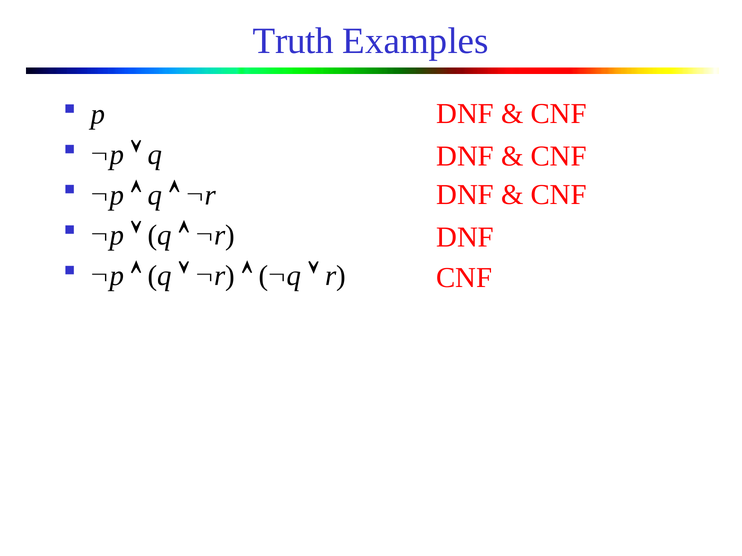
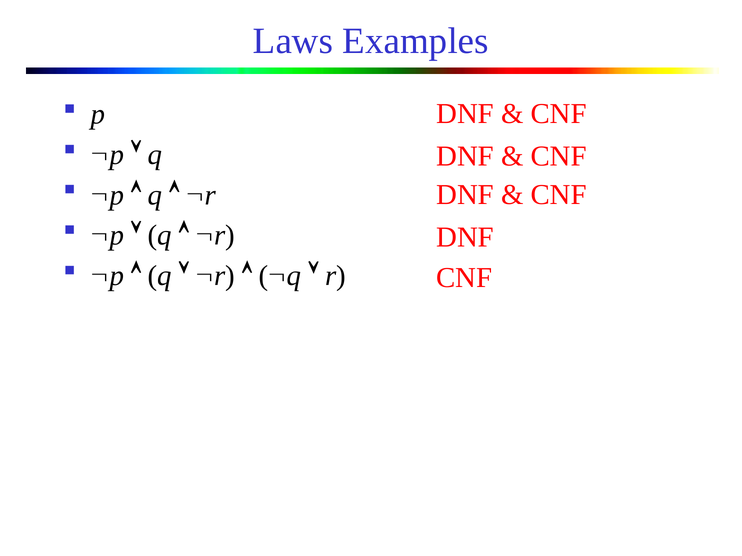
Truth: Truth -> Laws
